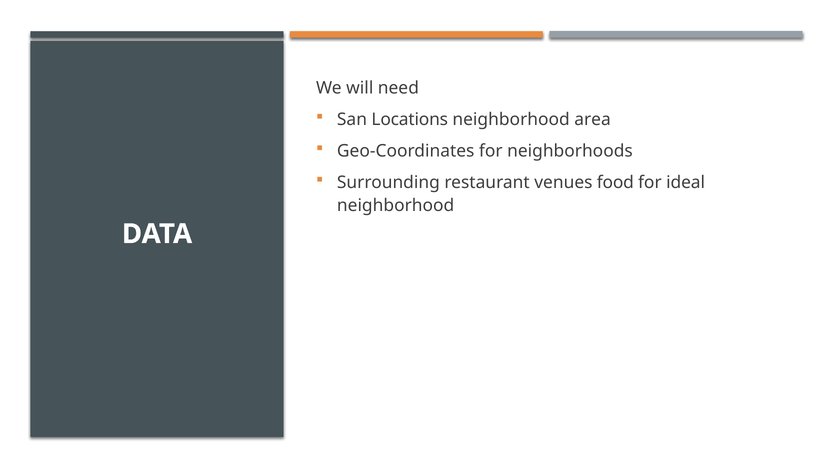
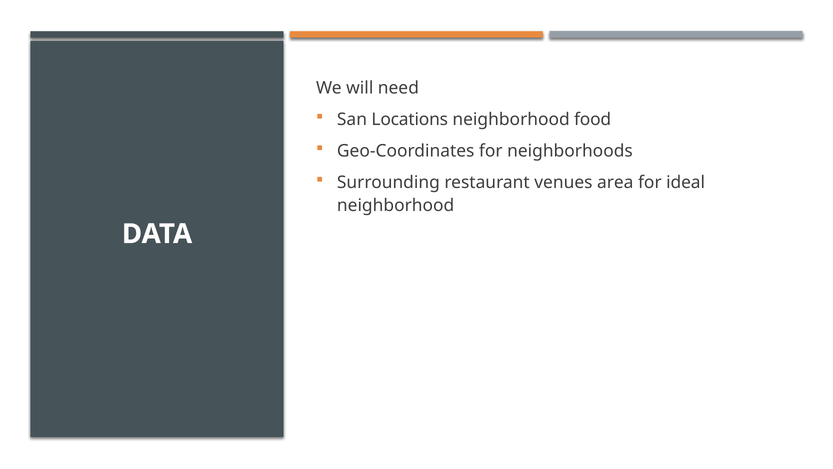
area: area -> food
food: food -> area
